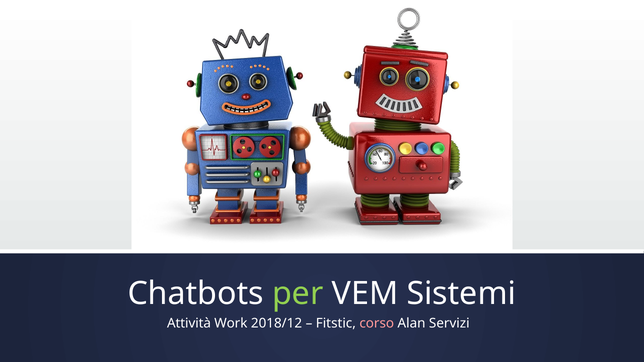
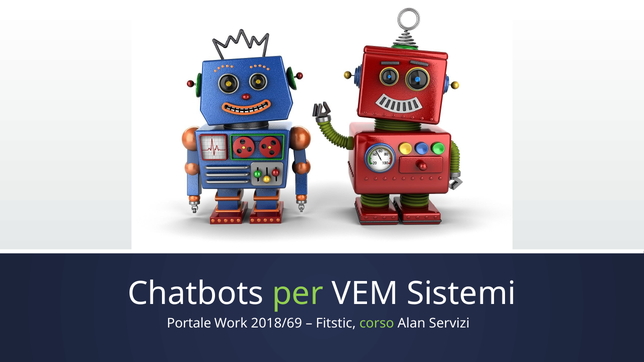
Attività: Attività -> Portale
2018/12: 2018/12 -> 2018/69
corso colour: pink -> light green
